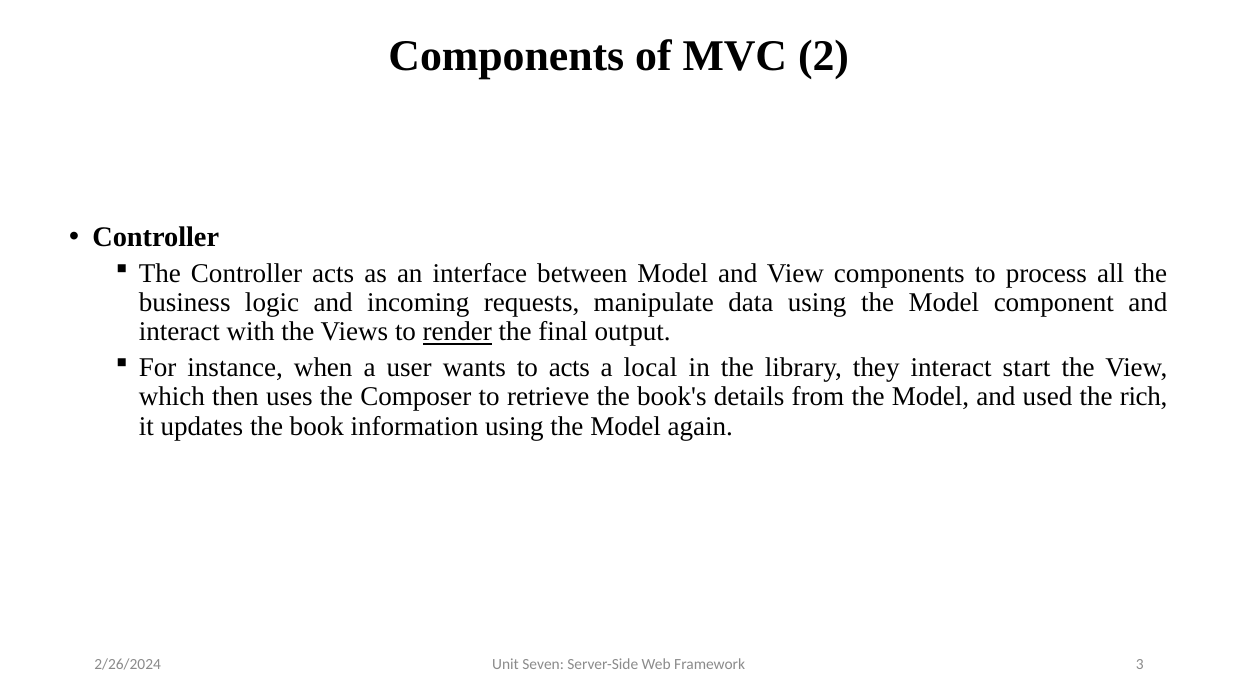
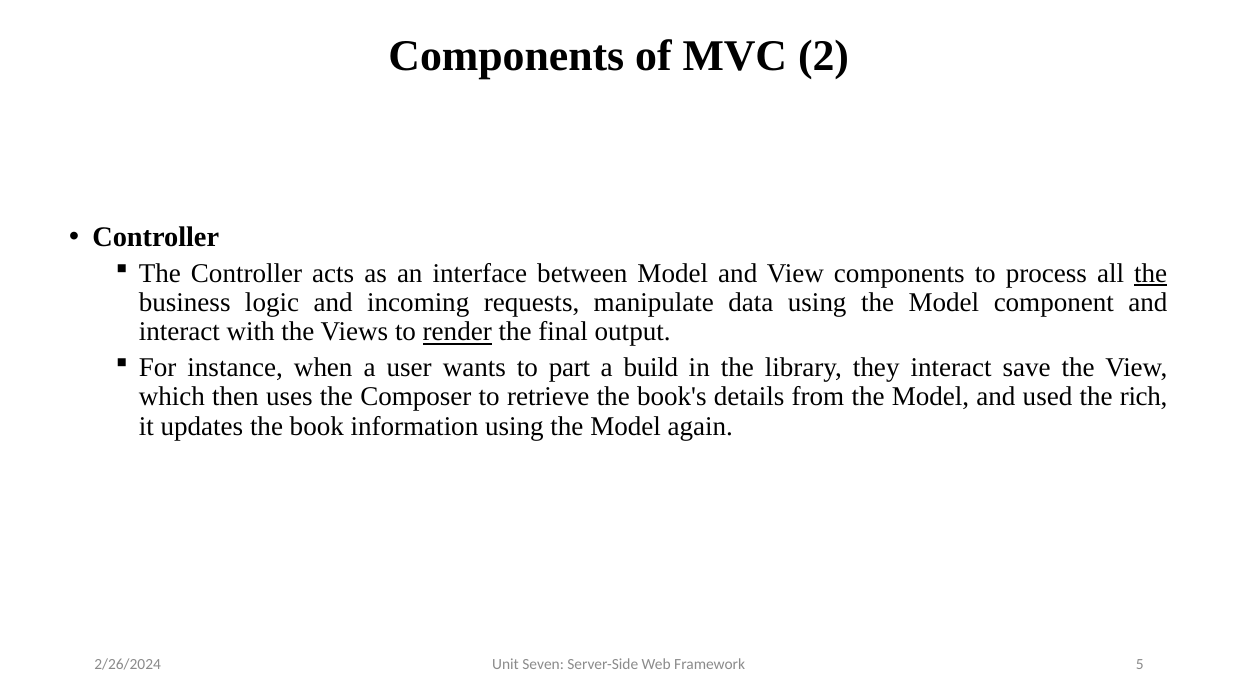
the at (1151, 274) underline: none -> present
to acts: acts -> part
local: local -> build
start: start -> save
3: 3 -> 5
